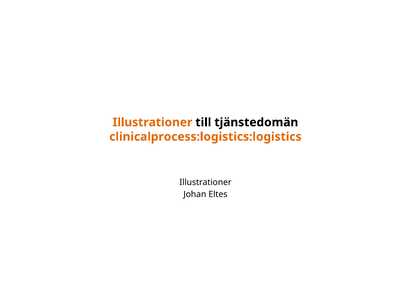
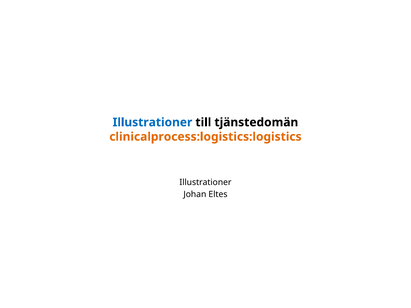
Illustrationer at (152, 122) colour: orange -> blue
